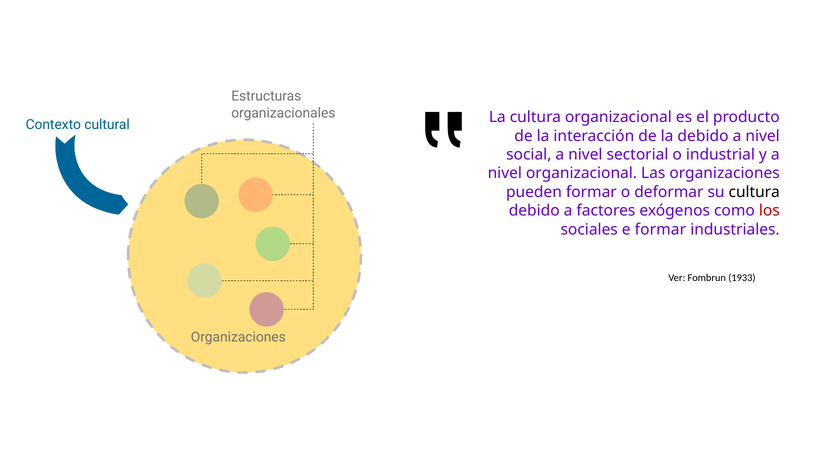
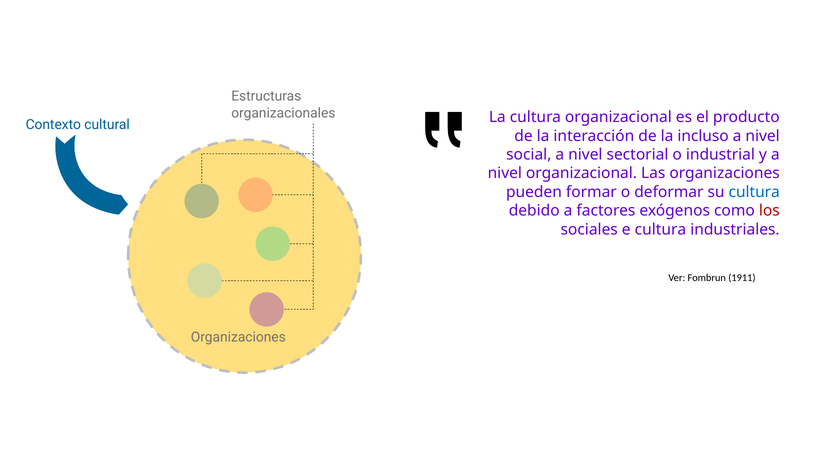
la debido: debido -> incluso
cultura at (754, 192) colour: black -> blue
e formar: formar -> cultura
1933: 1933 -> 1911
